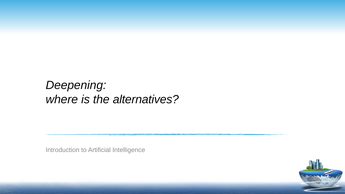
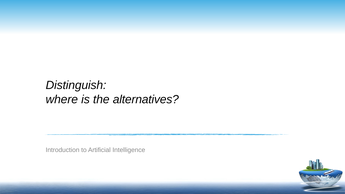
Deepening: Deepening -> Distinguish
